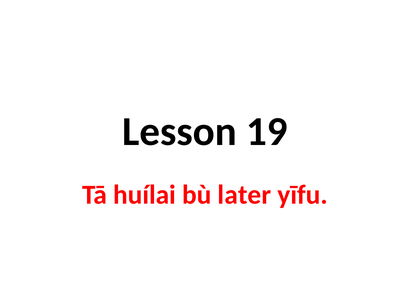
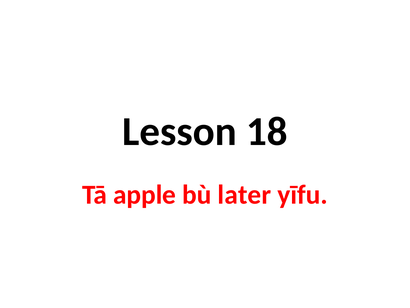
19: 19 -> 18
huílai: huílai -> apple
